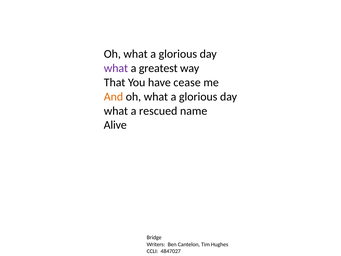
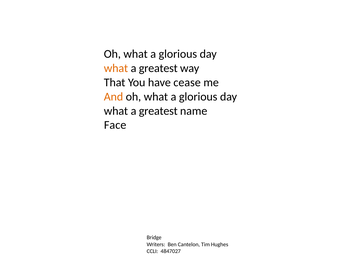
what at (116, 68) colour: purple -> orange
rescued at (158, 111): rescued -> greatest
Alive: Alive -> Face
